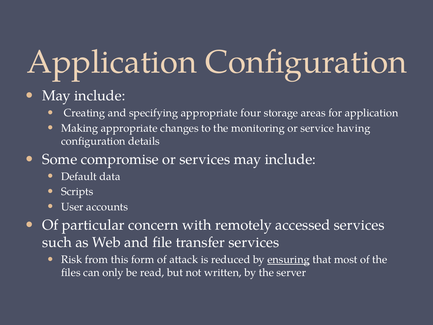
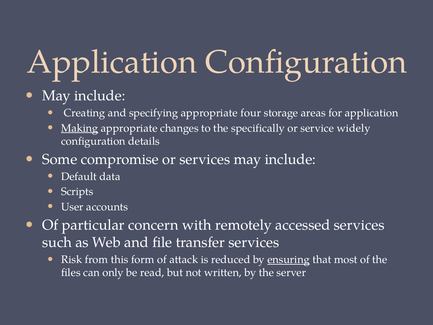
Making underline: none -> present
monitoring: monitoring -> specifically
having: having -> widely
